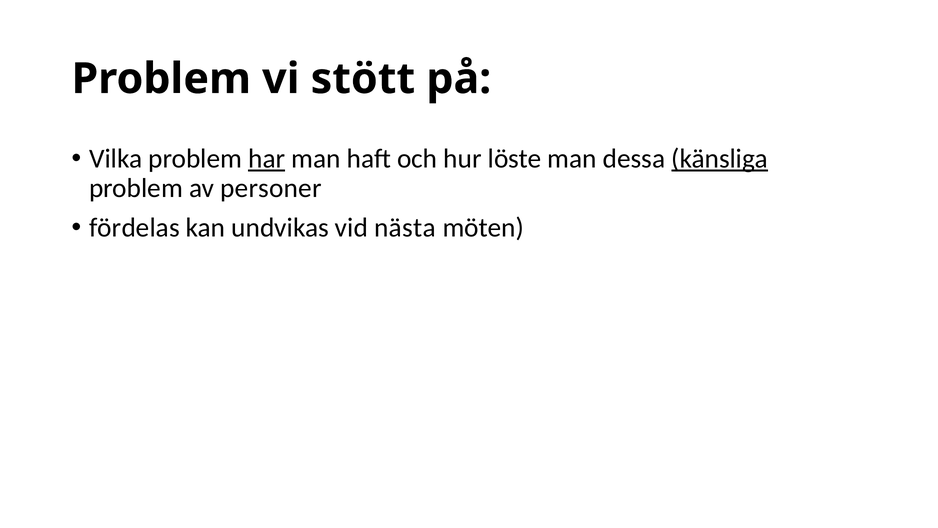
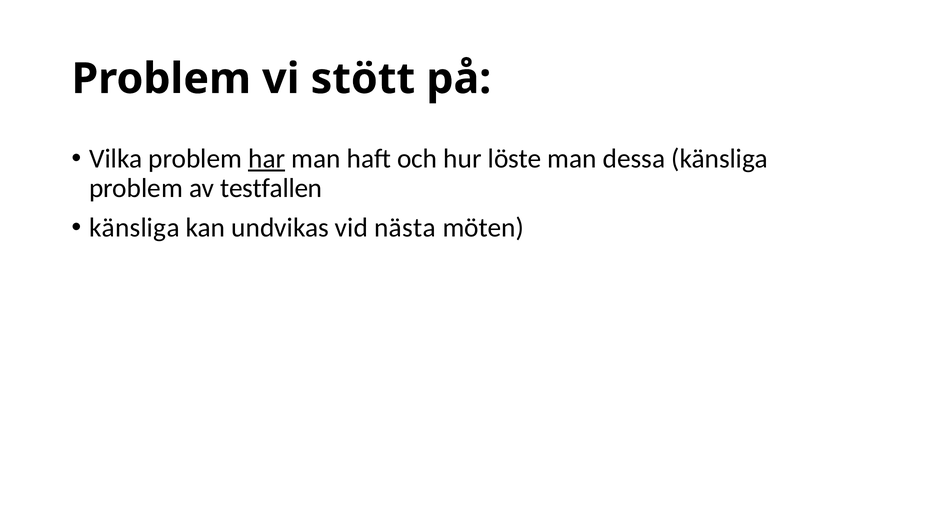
känsliga at (720, 159) underline: present -> none
personer: personer -> testfallen
fördelas at (134, 227): fördelas -> känsliga
